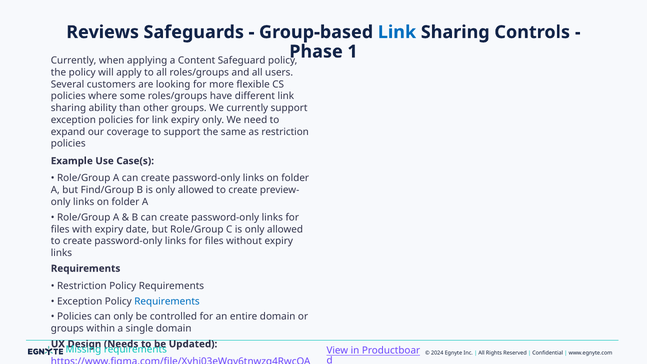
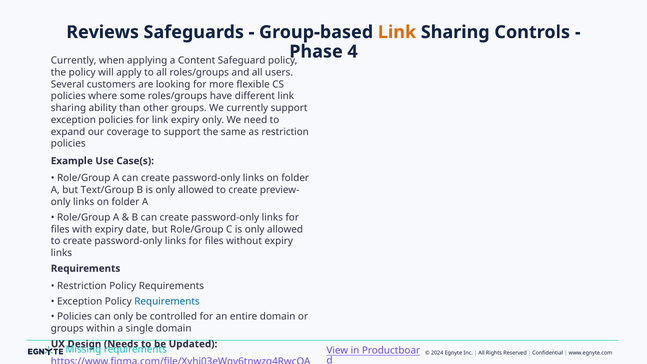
Link at (397, 32) colour: blue -> orange
1: 1 -> 4
Find/Group: Find/Group -> Text/Group
